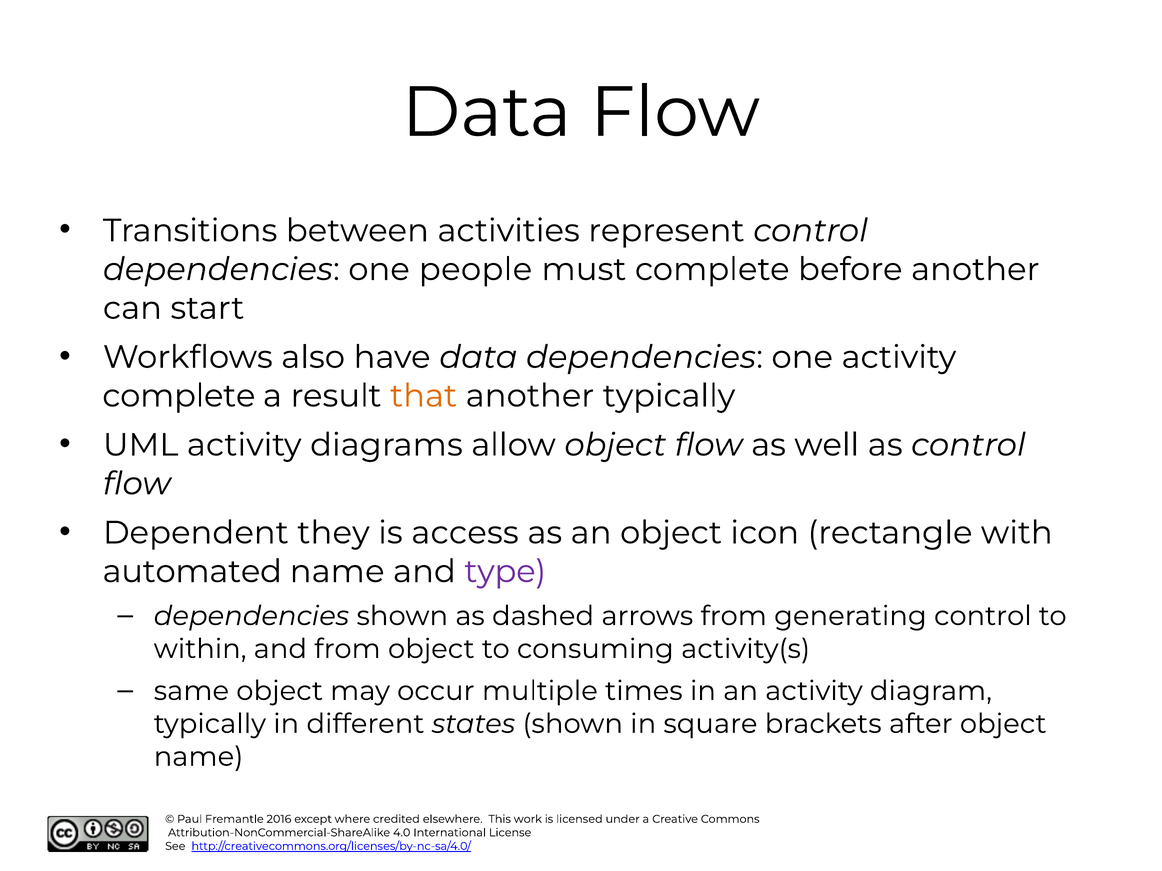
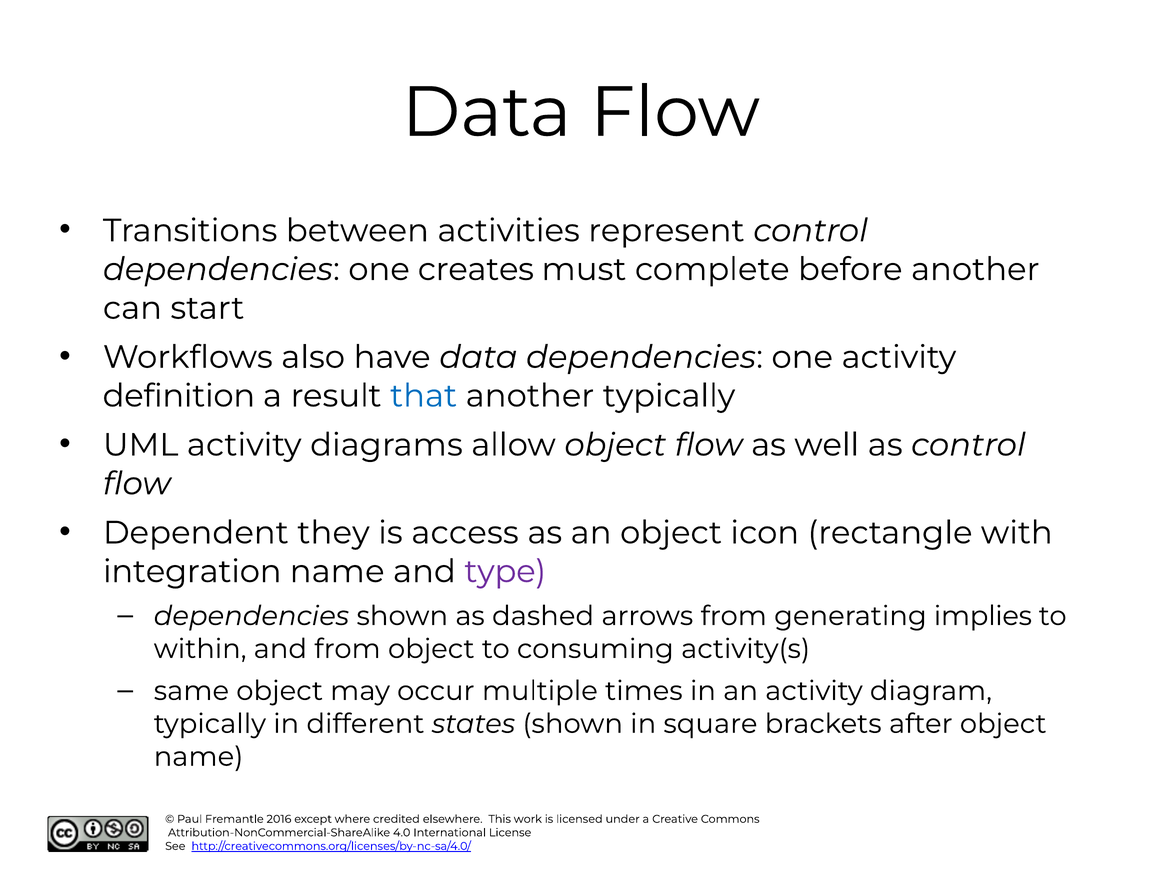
people: people -> creates
complete at (179, 396): complete -> definition
that colour: orange -> blue
automated: automated -> integration
generating control: control -> implies
